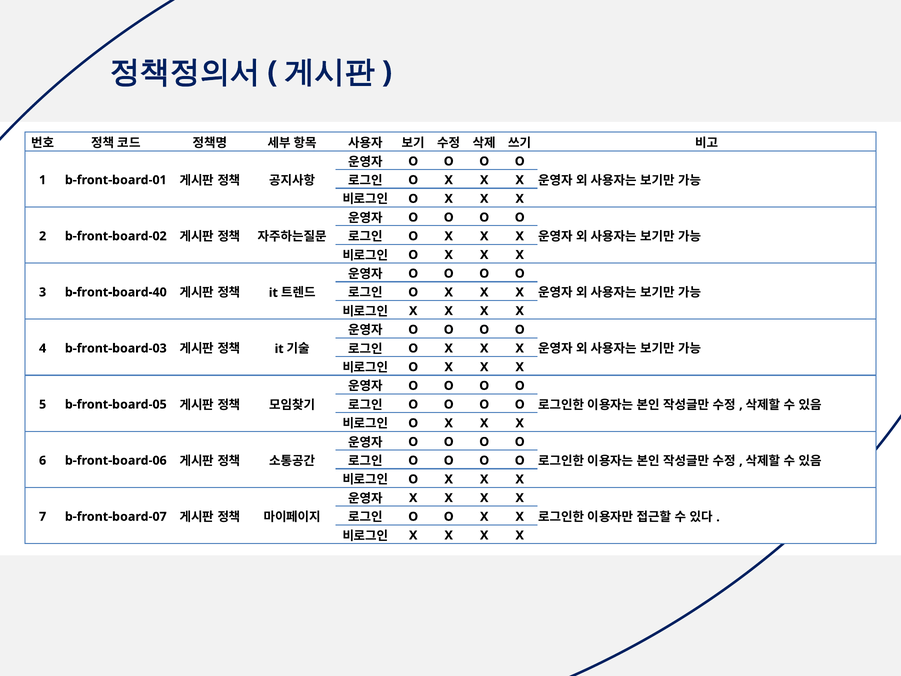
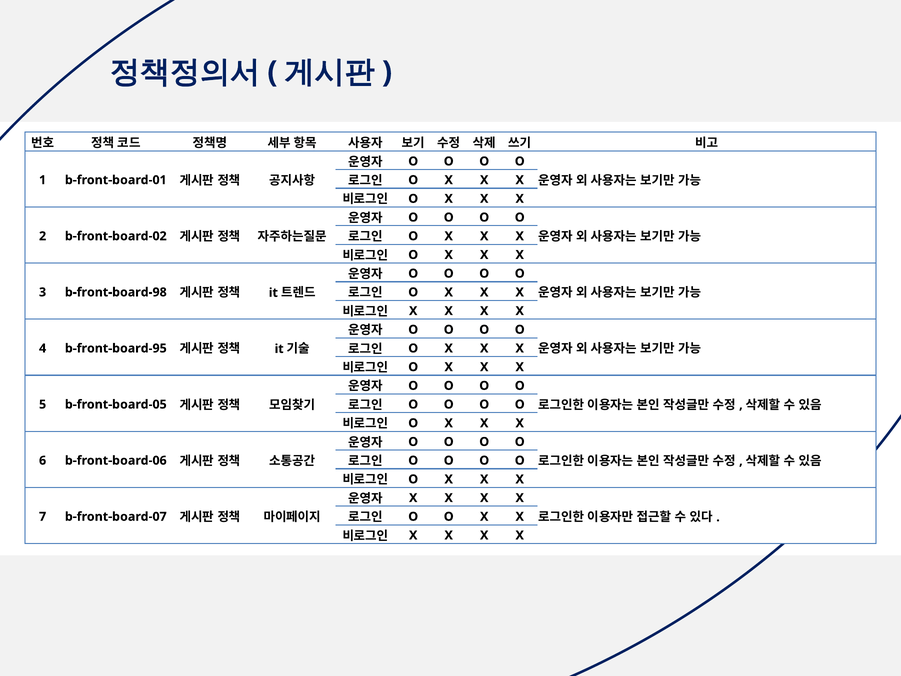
b-front-board-40: b-front-board-40 -> b-front-board-98
b-front-board-03: b-front-board-03 -> b-front-board-95
